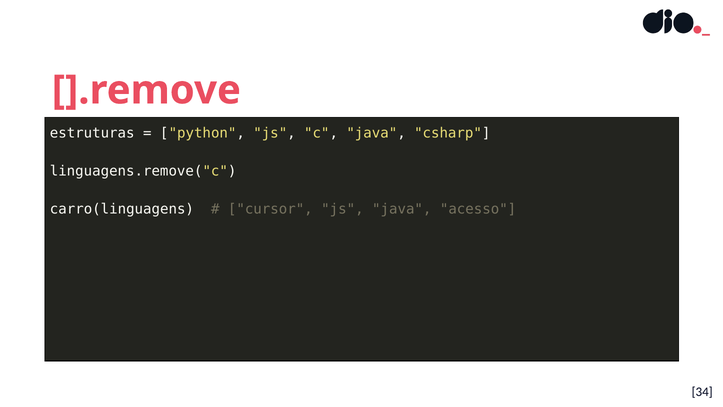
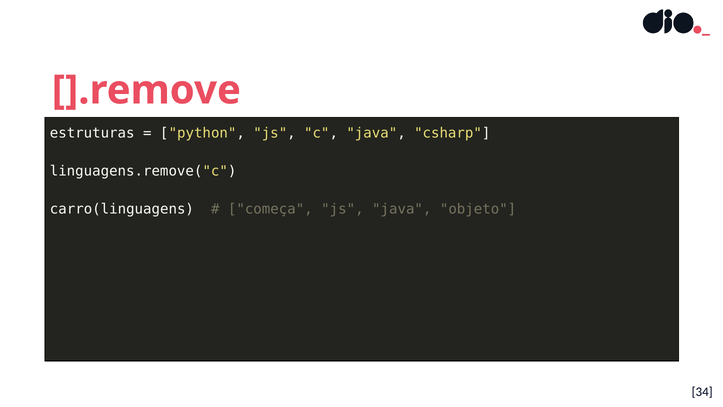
cursor: cursor -> começa
acesso: acesso -> objeto
